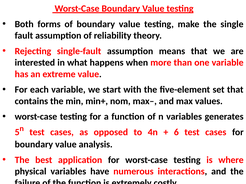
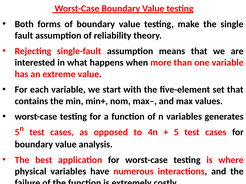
6 at (176, 133): 6 -> 5
